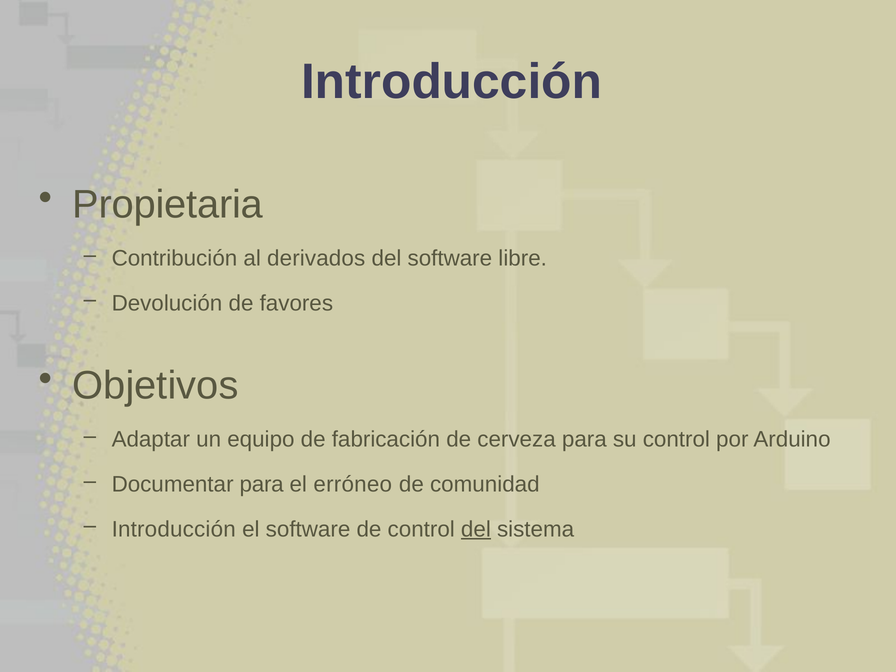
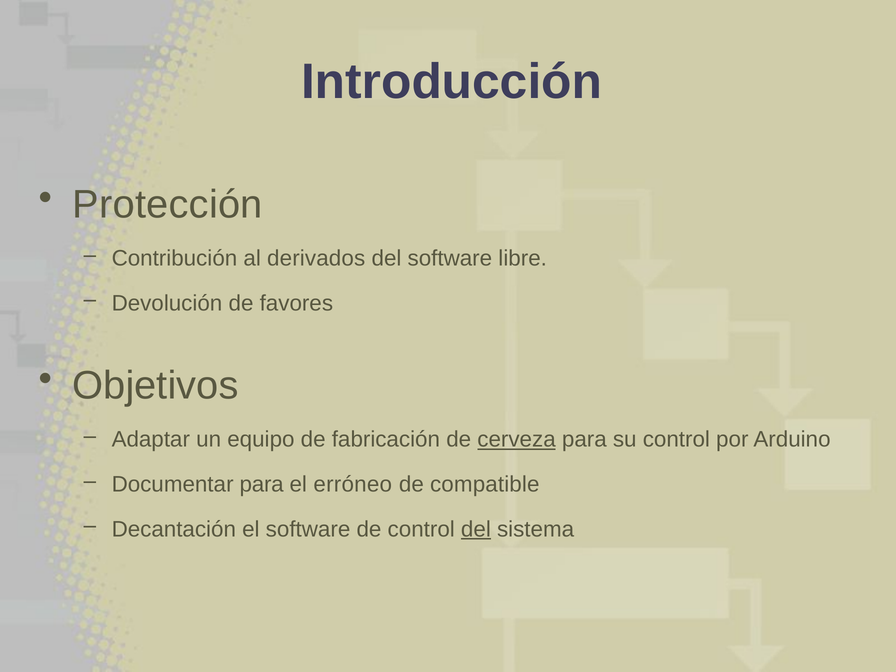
Propietaria: Propietaria -> Protección
cerveza underline: none -> present
comunidad: comunidad -> compatible
Introducción at (174, 529): Introducción -> Decantación
